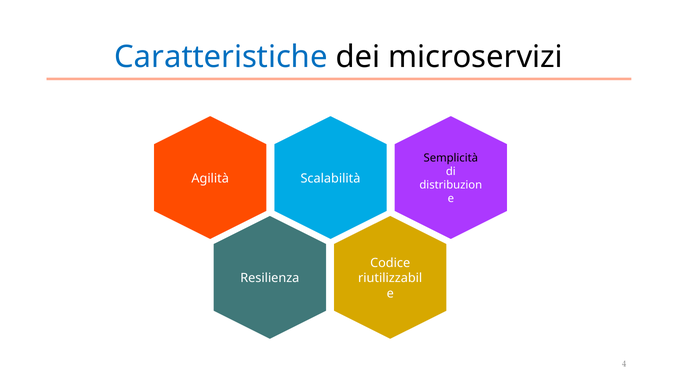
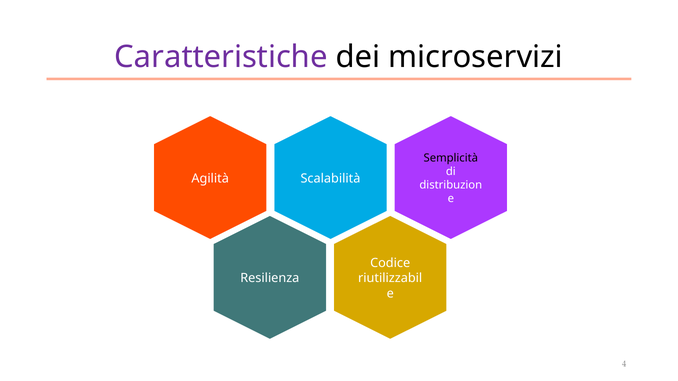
Caratteristiche colour: blue -> purple
